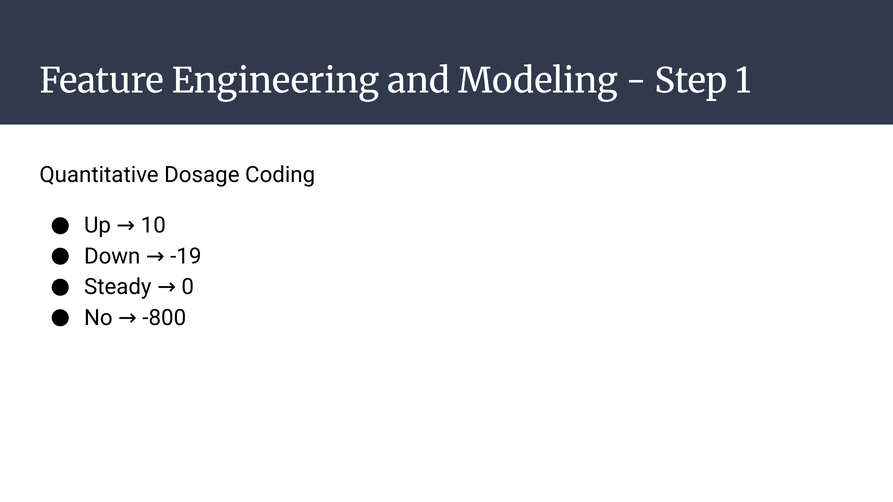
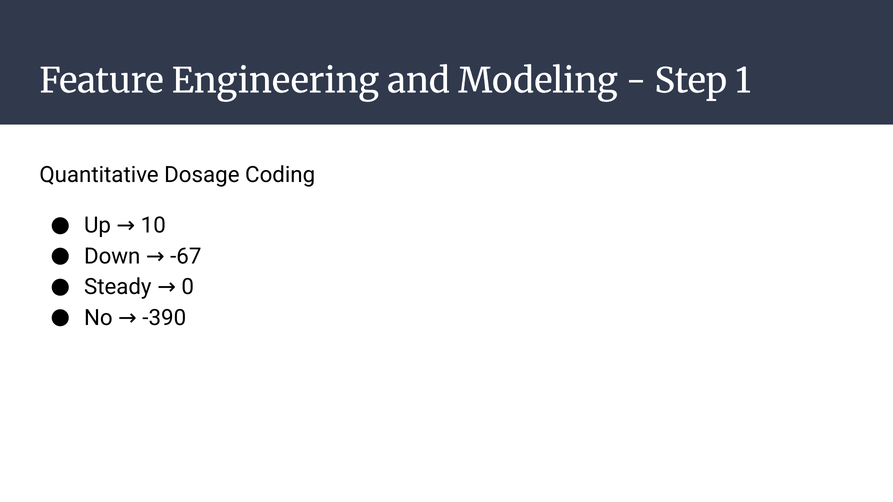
-19: -19 -> -67
-800: -800 -> -390
